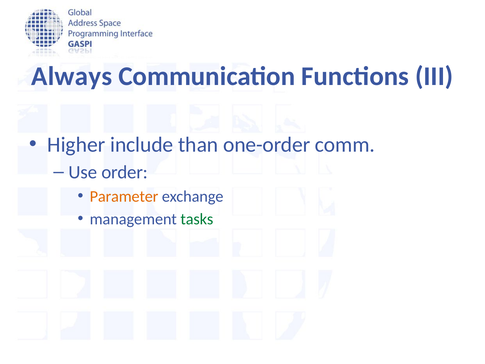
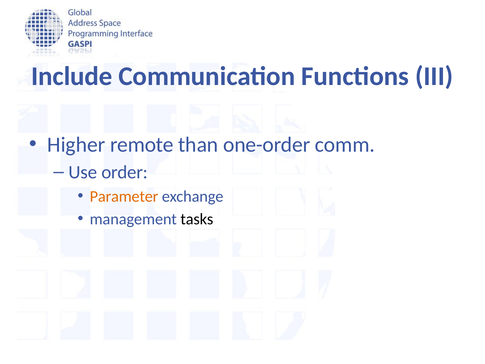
Always: Always -> Include
include: include -> remote
tasks colour: green -> black
